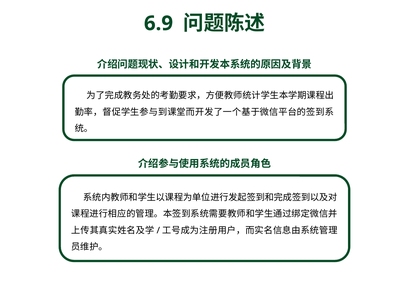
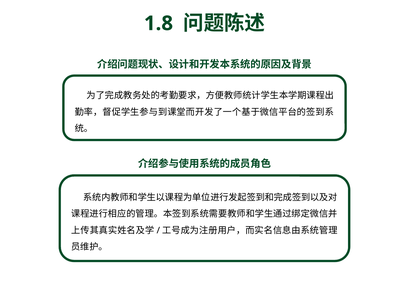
6.9: 6.9 -> 1.8
